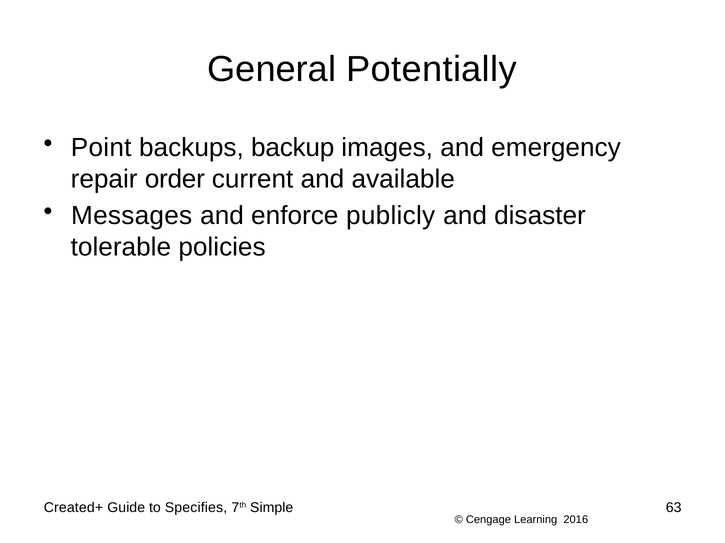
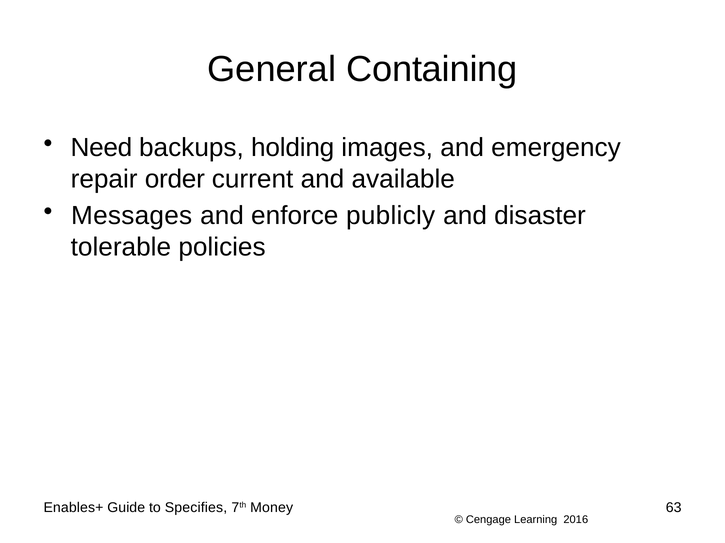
Potentially: Potentially -> Containing
Point: Point -> Need
backup: backup -> holding
Created+: Created+ -> Enables+
Simple: Simple -> Money
